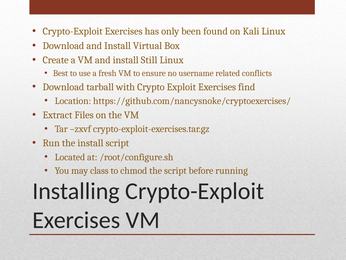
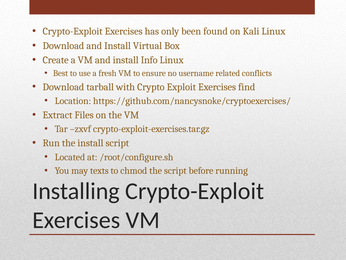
Still: Still -> Info
class: class -> texts
